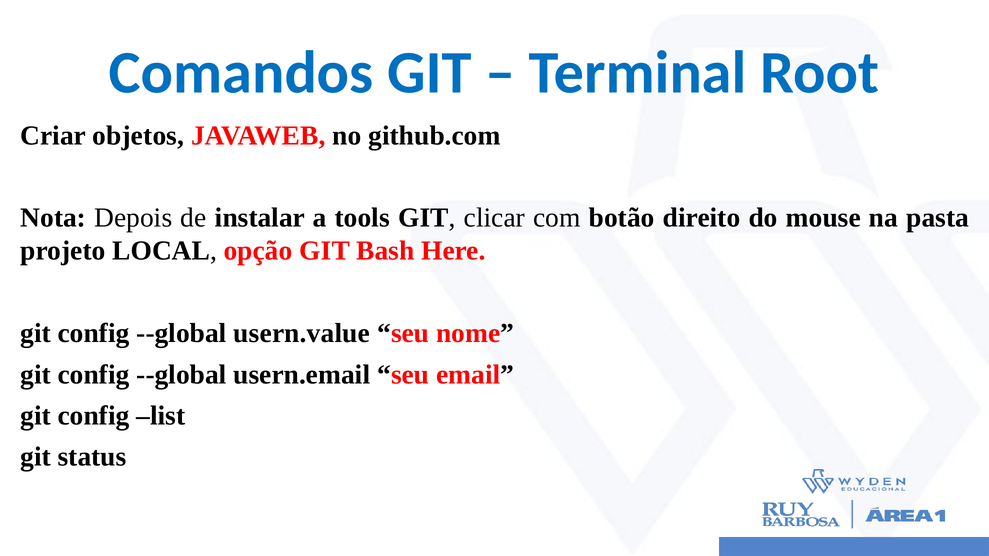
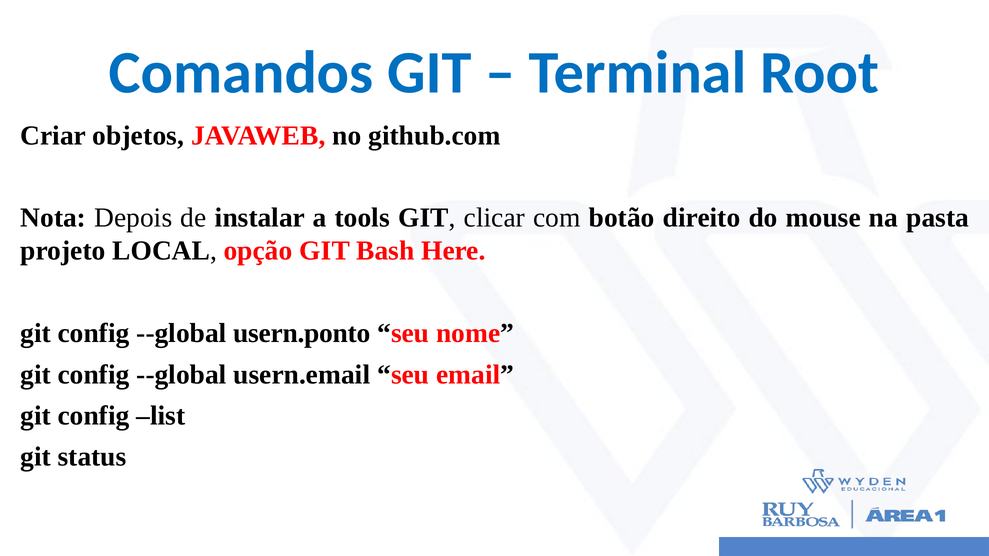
usern.value: usern.value -> usern.ponto
